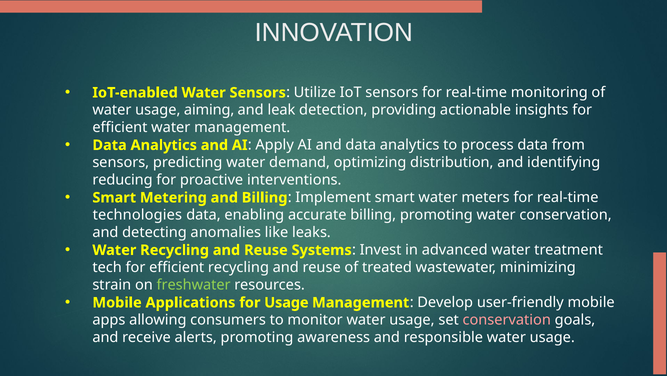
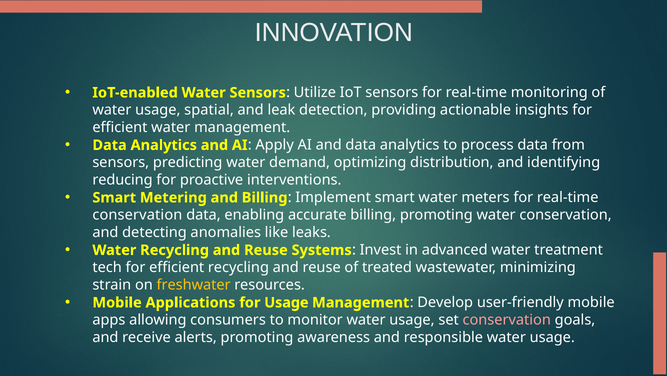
aiming: aiming -> spatial
technologies at (137, 215): technologies -> conservation
freshwater colour: light green -> yellow
